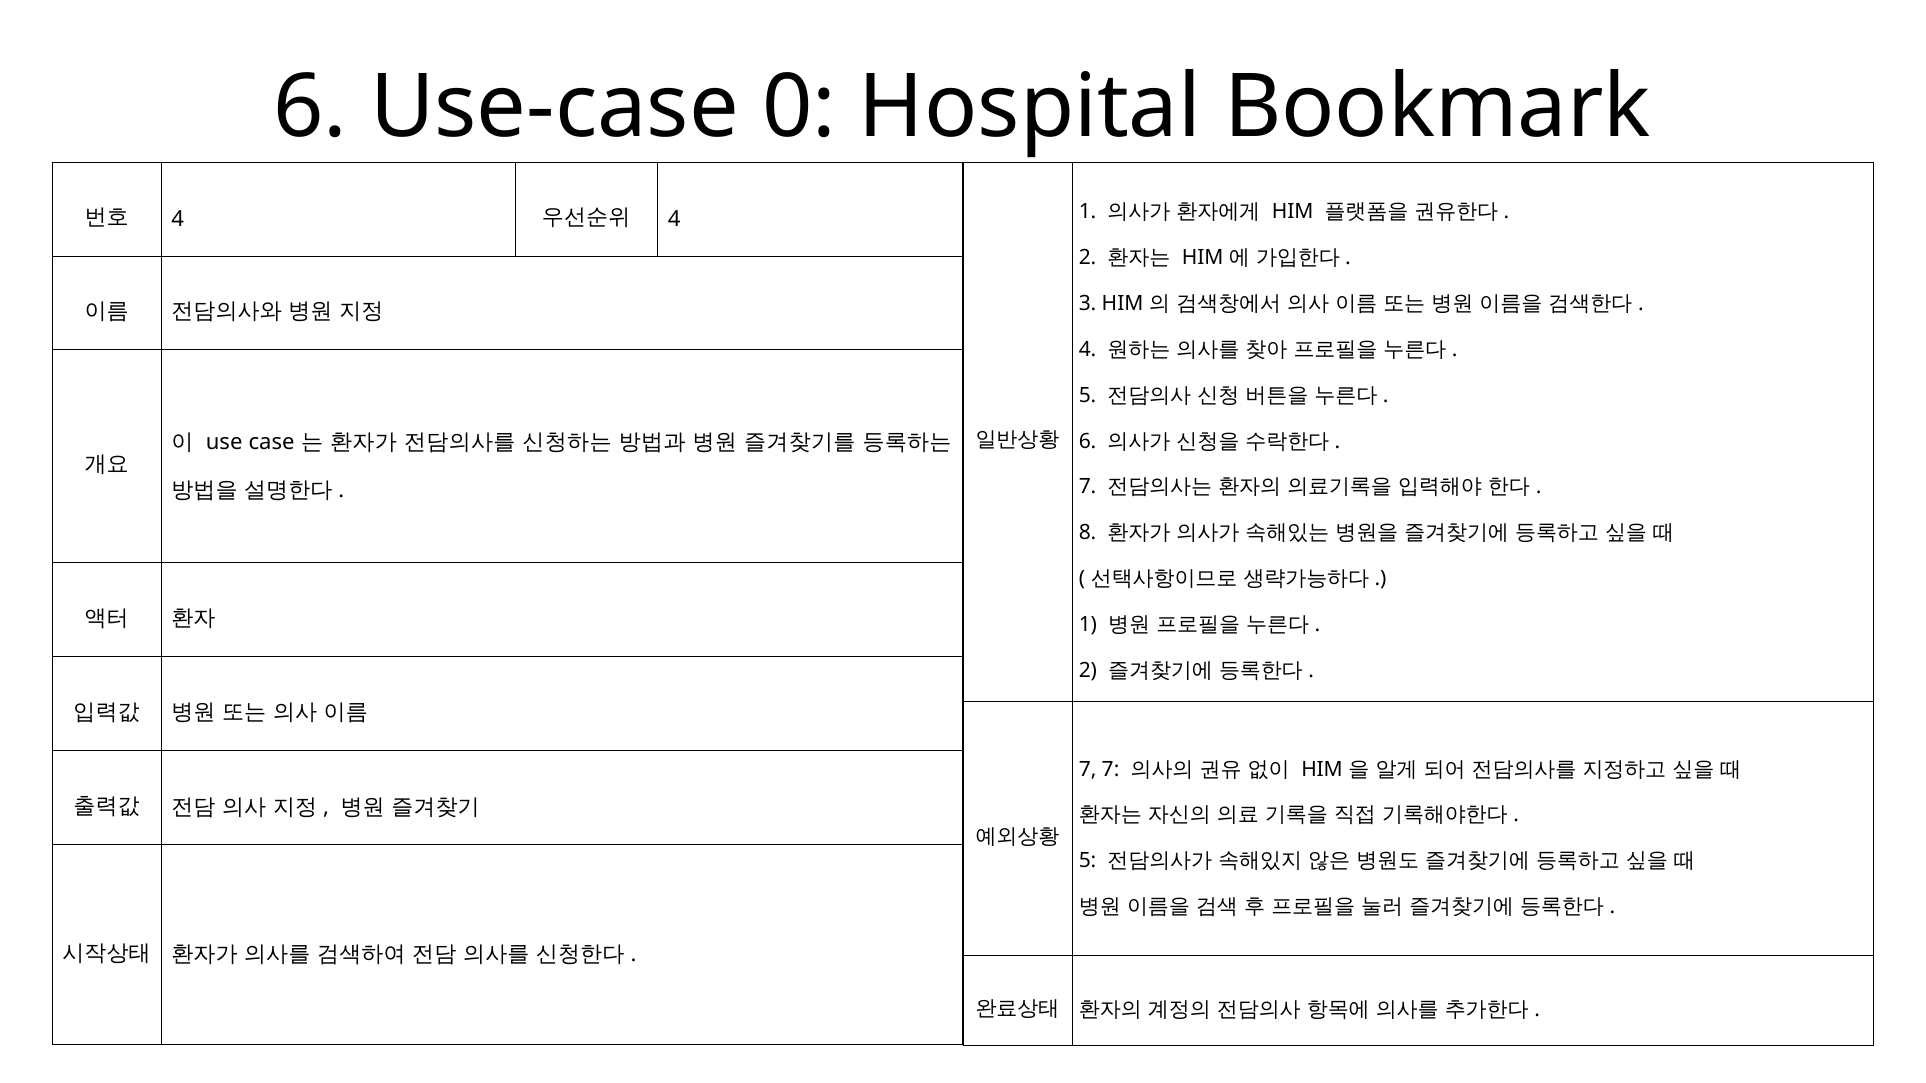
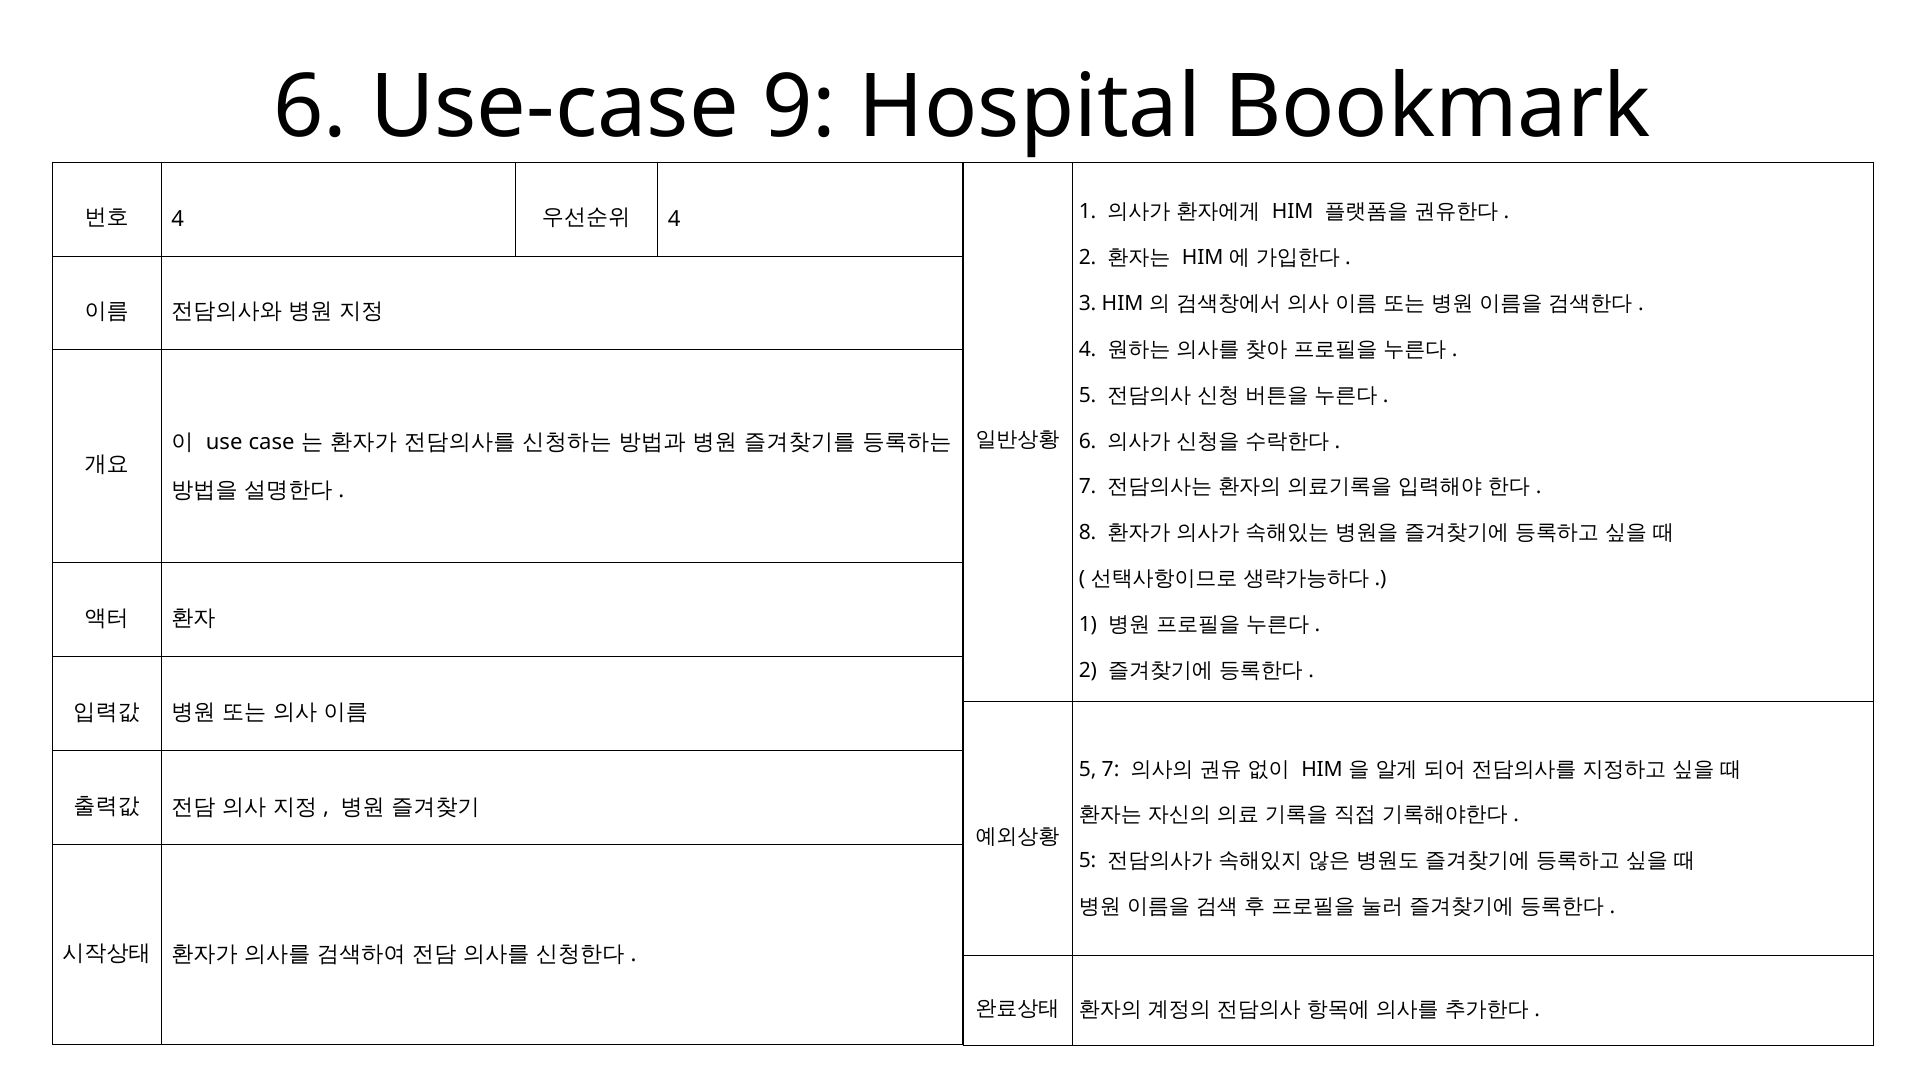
0: 0 -> 9
7 at (1088, 769): 7 -> 5
